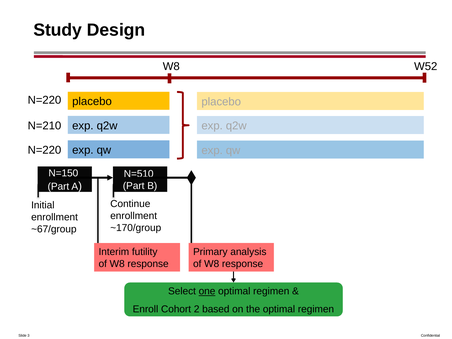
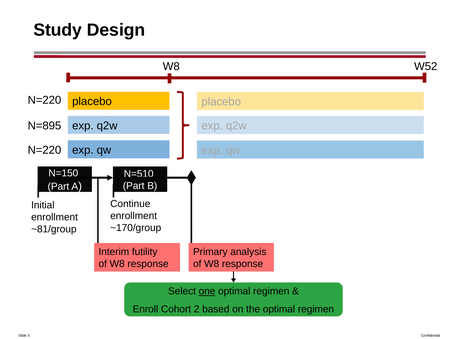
N=210: N=210 -> N=895
~67/group: ~67/group -> ~81/group
